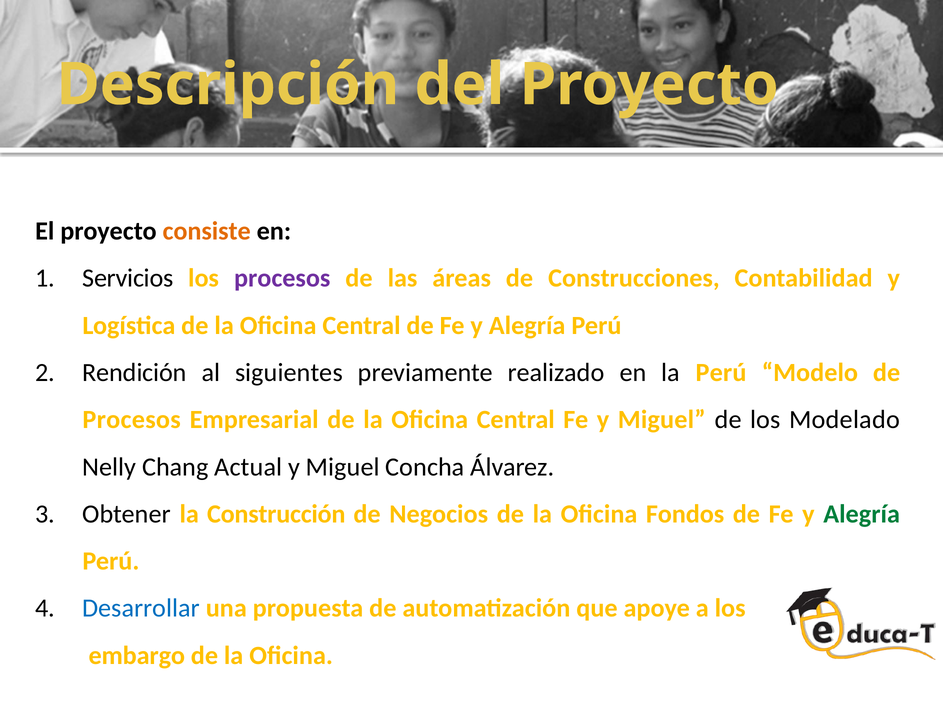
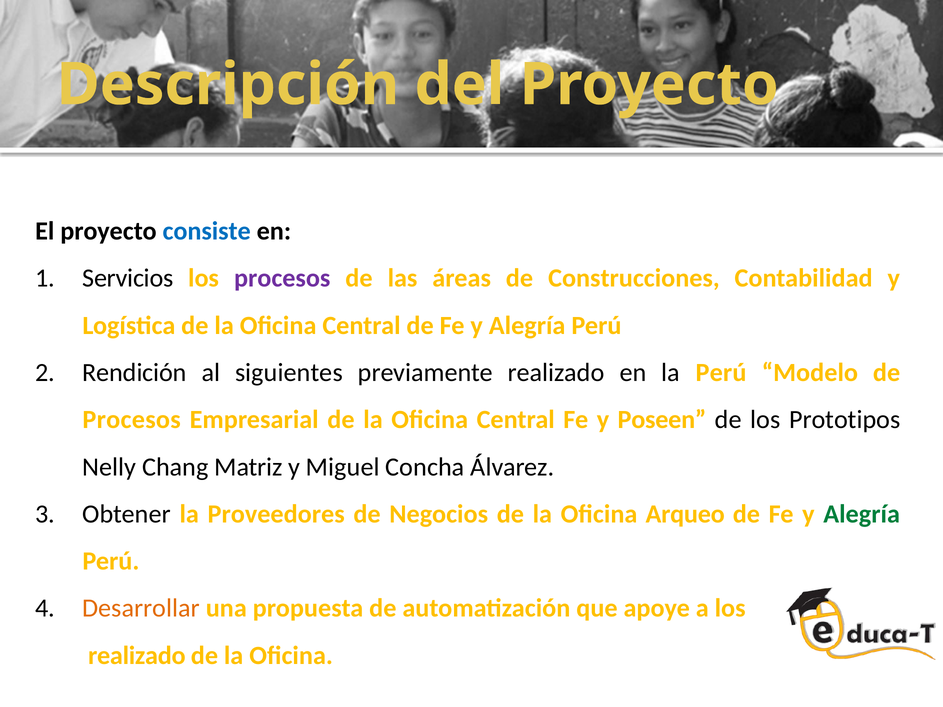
consiste colour: orange -> blue
Fe y Miguel: Miguel -> Poseen
Modelado: Modelado -> Prototipos
Actual: Actual -> Matriz
Construcción: Construcción -> Proveedores
Fondos: Fondos -> Arqueo
Desarrollar colour: blue -> orange
embargo at (137, 656): embargo -> realizado
